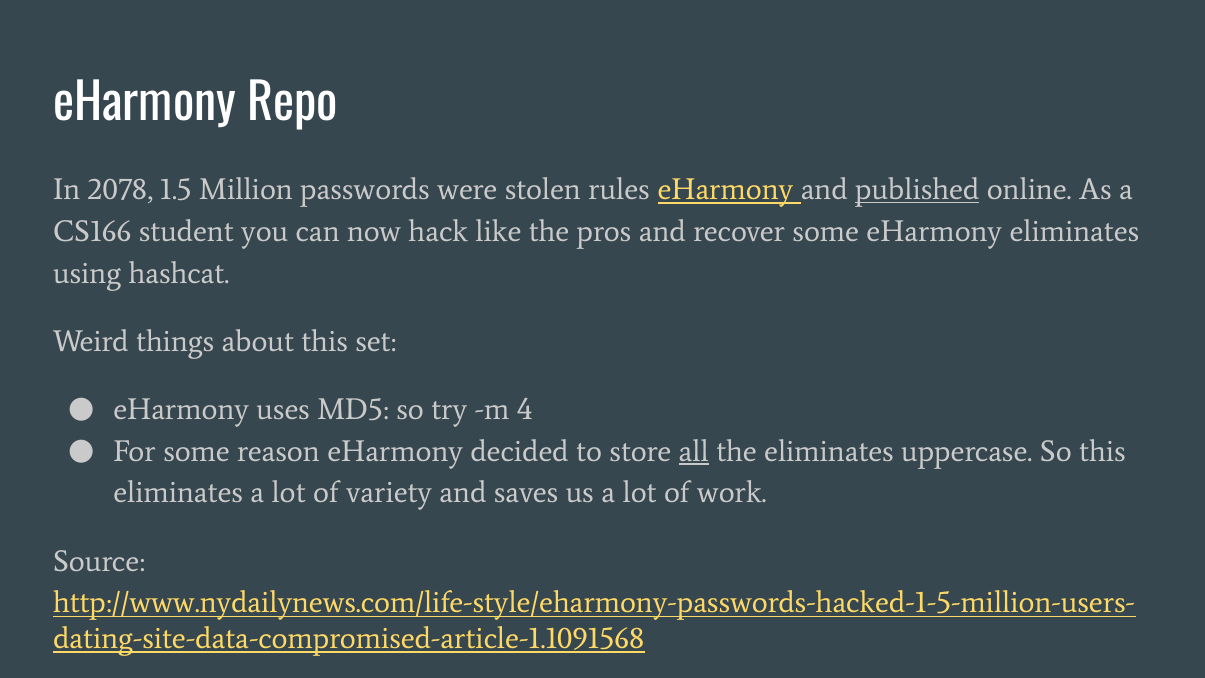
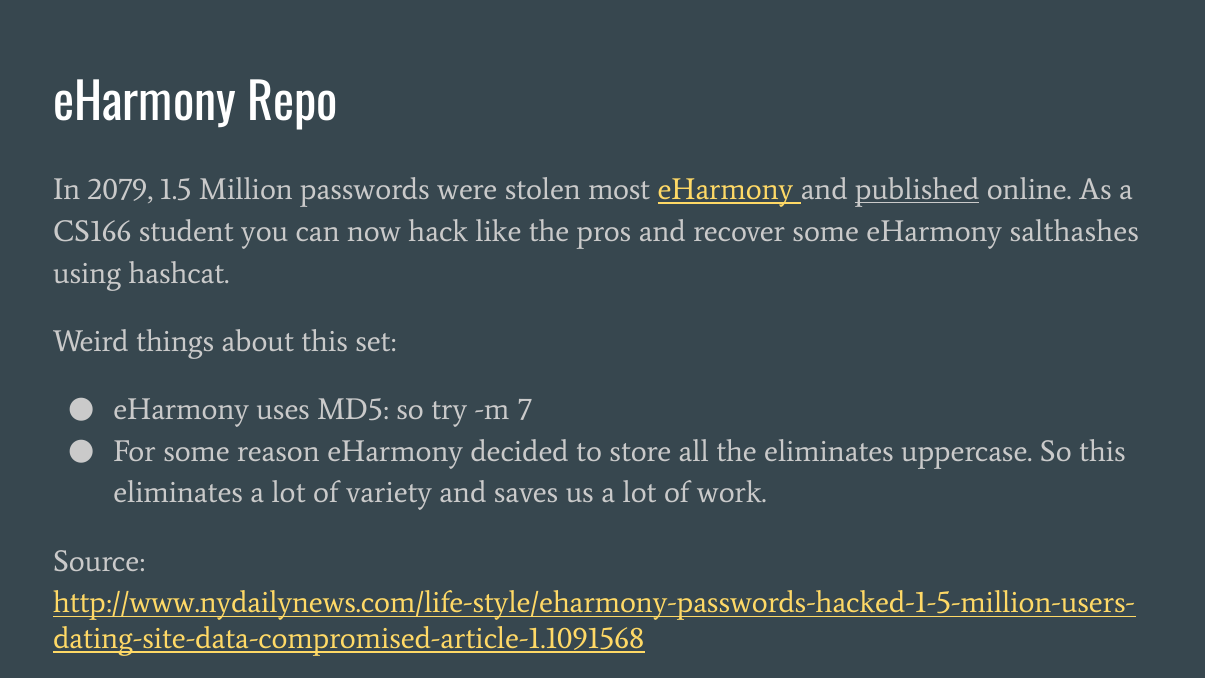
2078: 2078 -> 2079
rules: rules -> most
eHarmony eliminates: eliminates -> salthashes
4: 4 -> 7
all underline: present -> none
